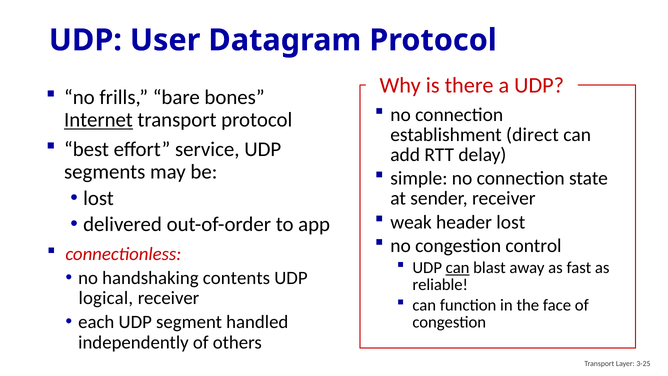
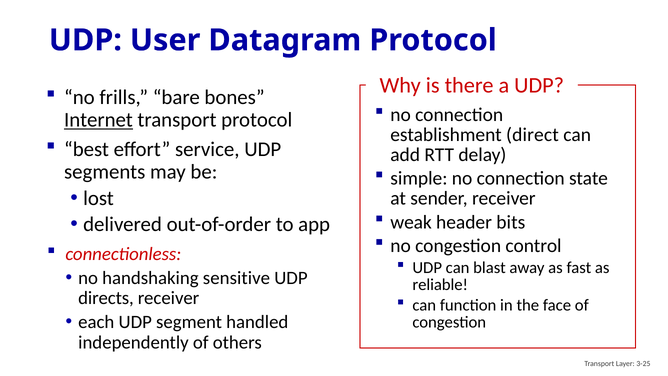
header lost: lost -> bits
can at (458, 268) underline: present -> none
contents: contents -> sensitive
logical: logical -> directs
